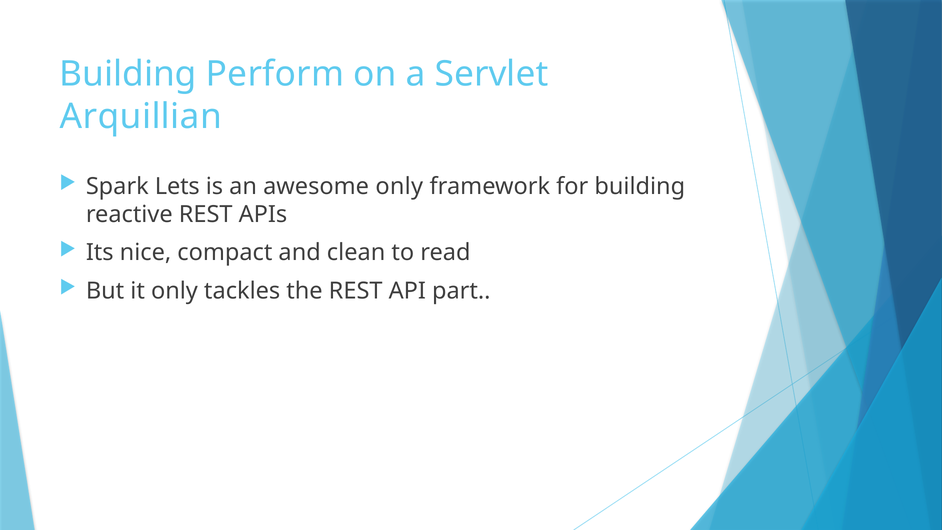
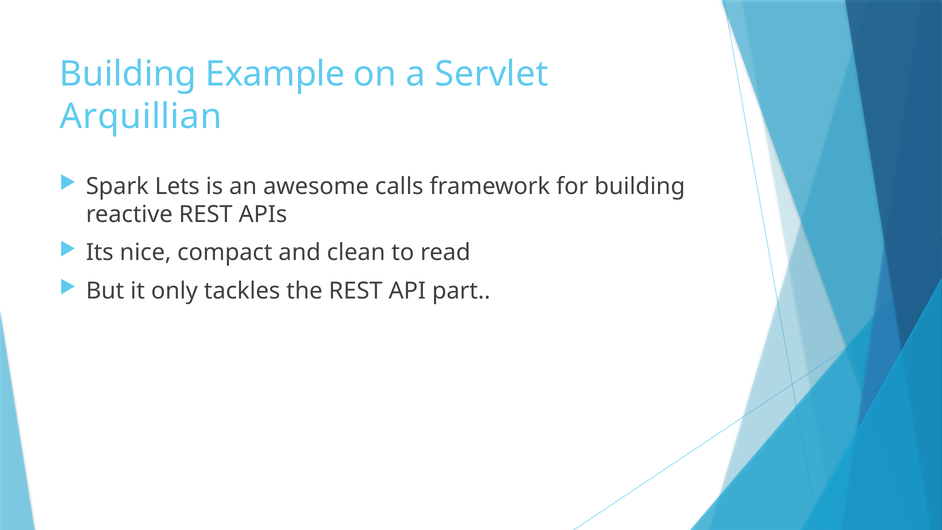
Perform: Perform -> Example
awesome only: only -> calls
